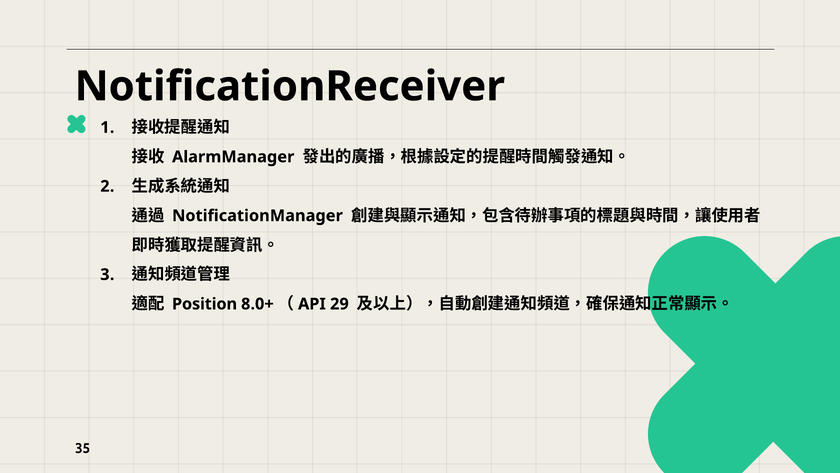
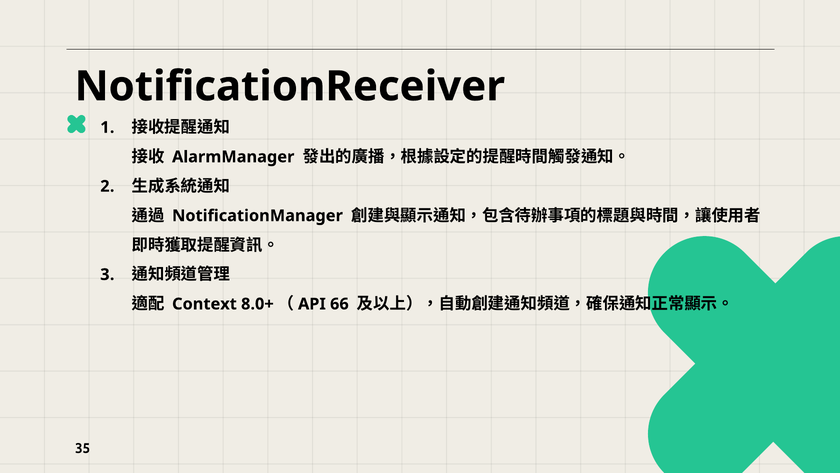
Position: Position -> Context
29: 29 -> 66
